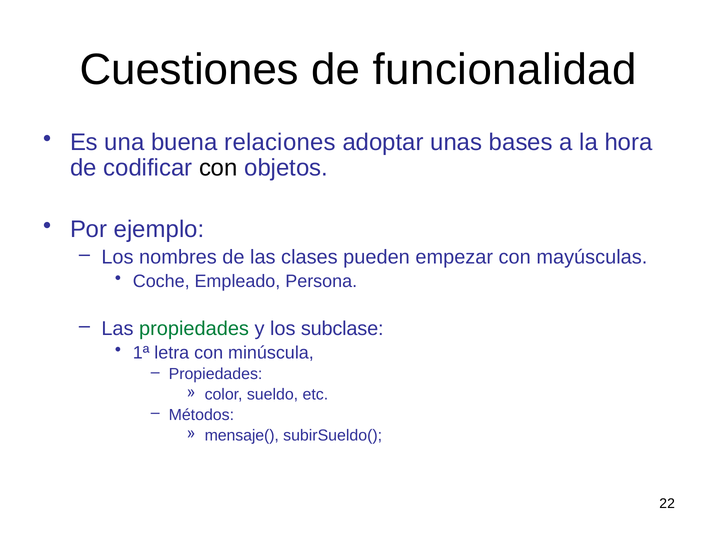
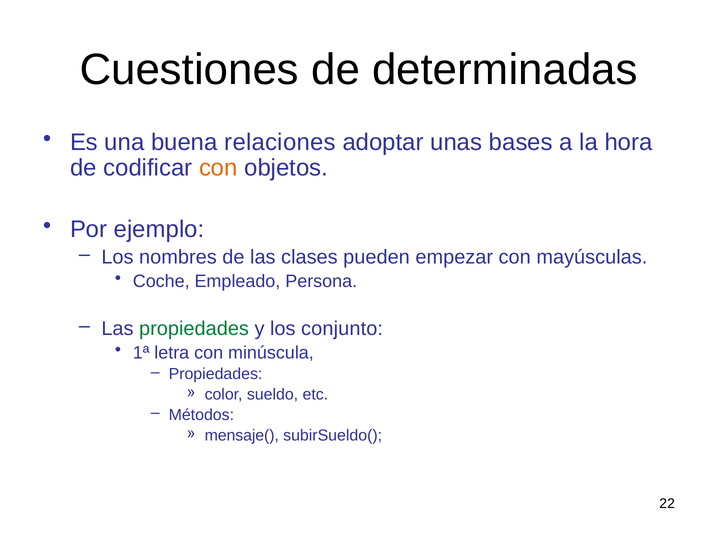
funcionalidad: funcionalidad -> determinadas
con at (218, 168) colour: black -> orange
subclase: subclase -> conjunto
